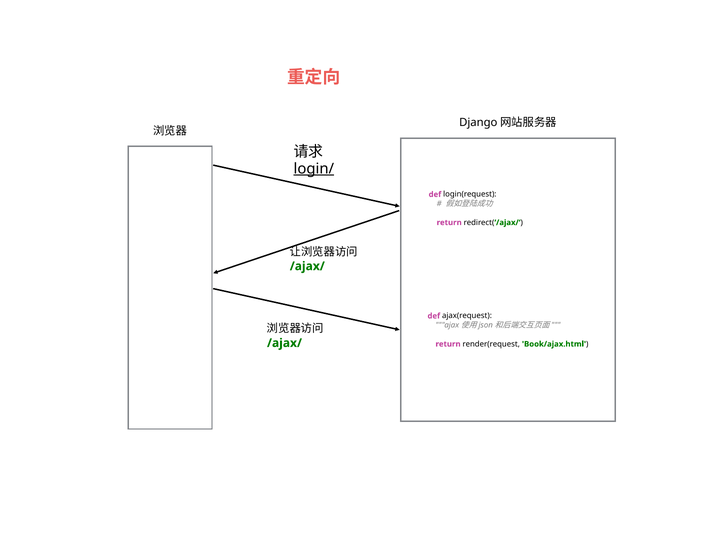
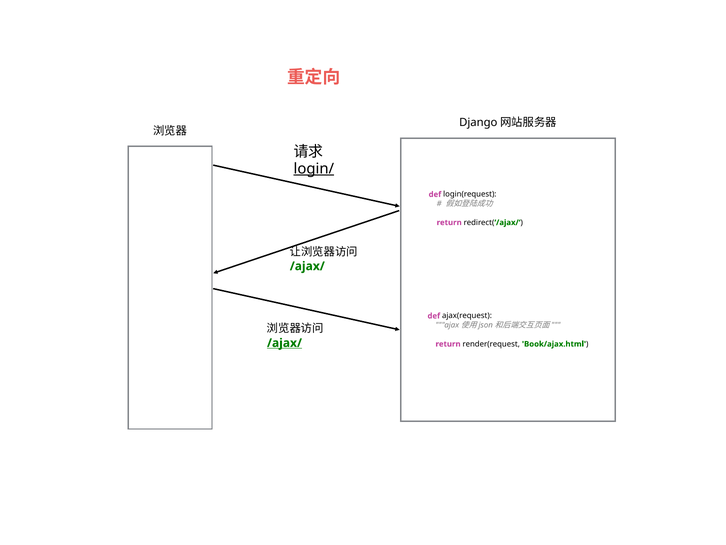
/ajax/ at (284, 343) underline: none -> present
